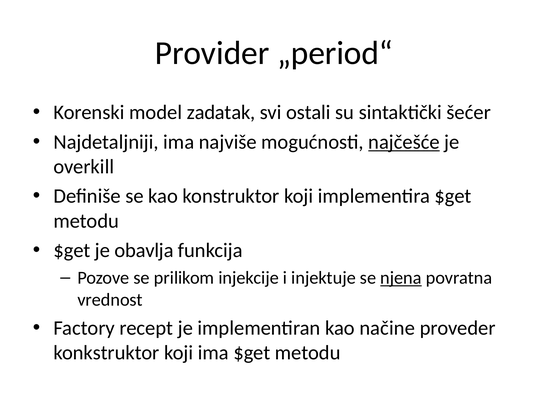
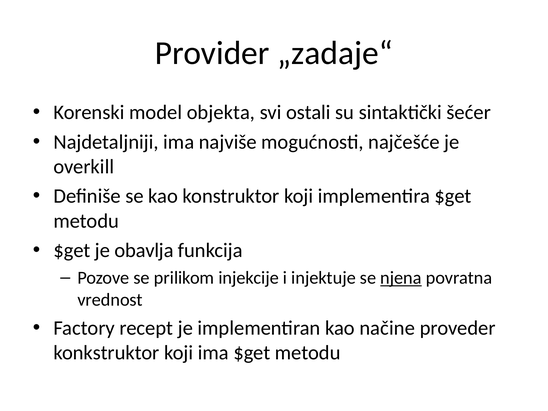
„period“: „period“ -> „zadaje“
zadatak: zadatak -> objekta
najčešće underline: present -> none
